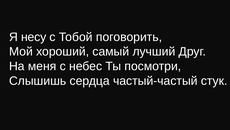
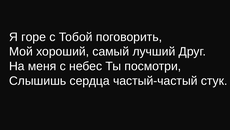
несу: несу -> горе
